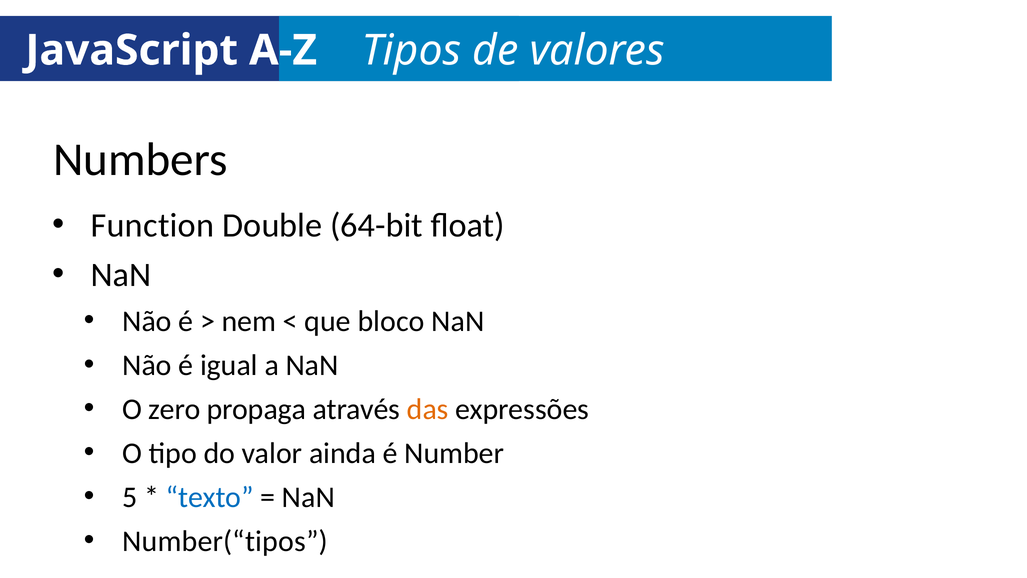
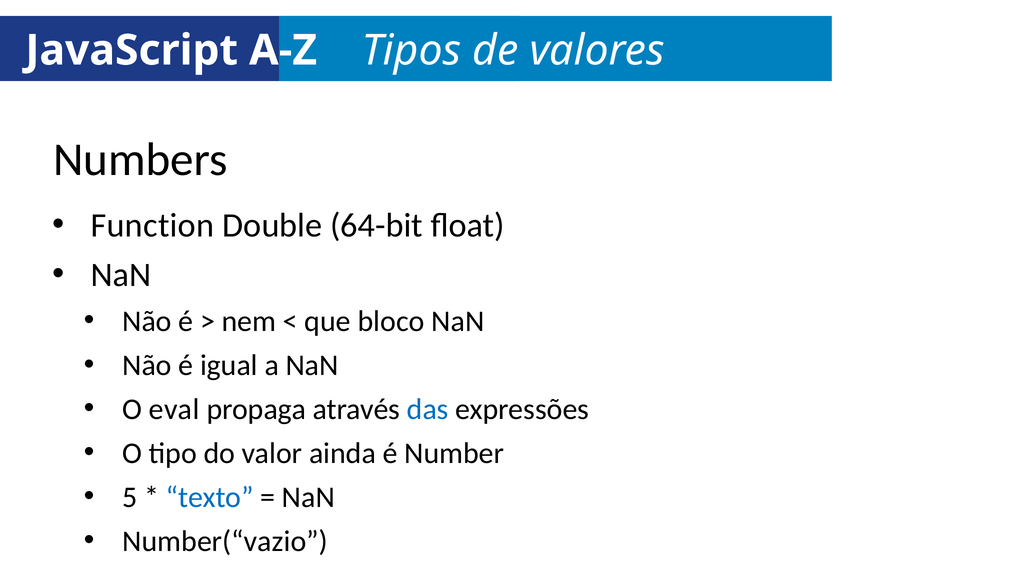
zero: zero -> eval
das colour: orange -> blue
Number(“tipos: Number(“tipos -> Number(“vazio
